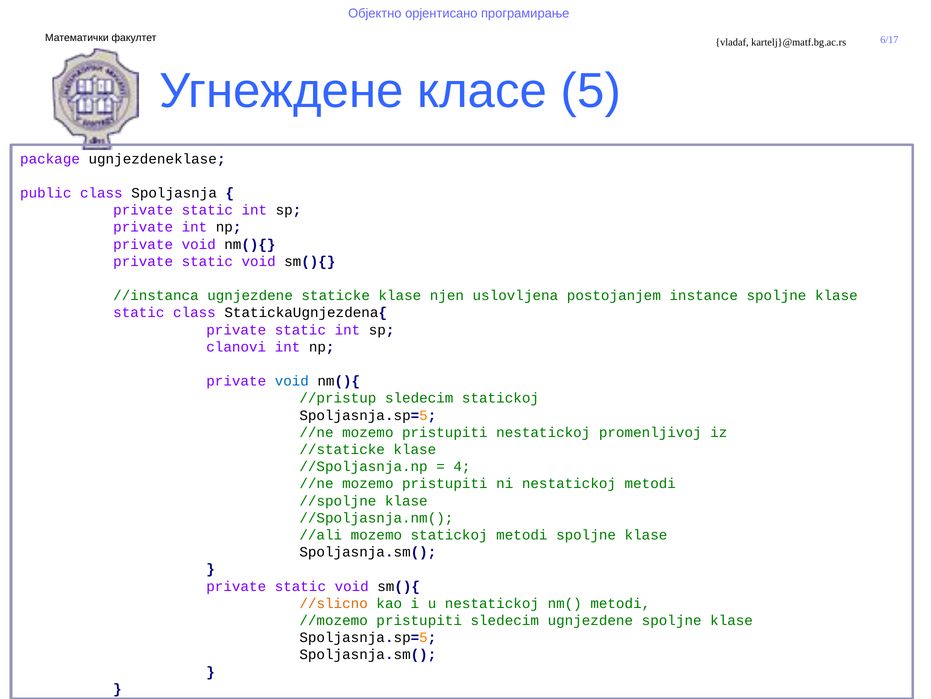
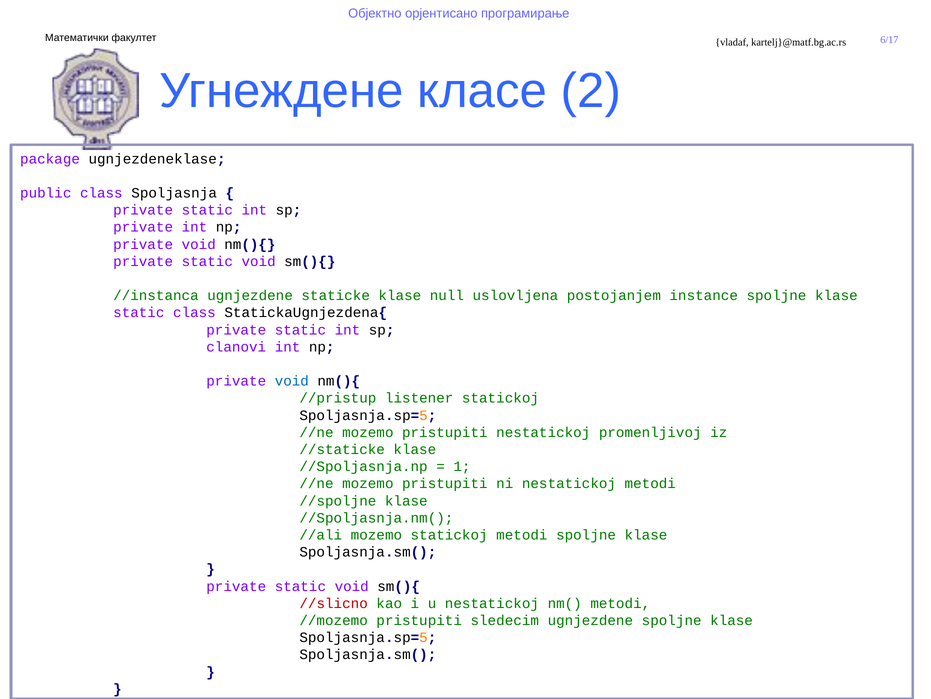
5: 5 -> 2
njen: njen -> null
//pristup sledecim: sledecim -> listener
4: 4 -> 1
//slicno colour: orange -> red
